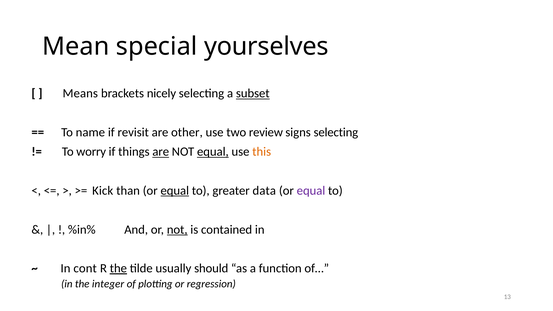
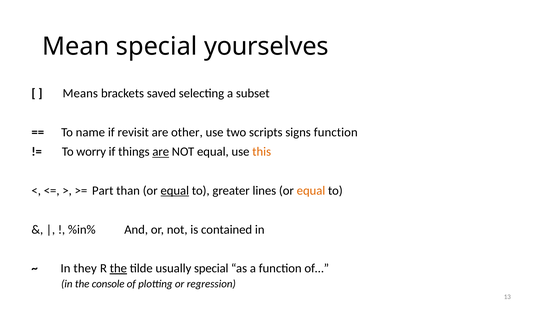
nicely: nicely -> saved
subset underline: present -> none
review: review -> scripts
signs selecting: selecting -> function
equal at (213, 152) underline: present -> none
Kick: Kick -> Part
data: data -> lines
equal at (311, 191) colour: purple -> orange
not at (177, 230) underline: present -> none
cont: cont -> they
usually should: should -> special
integer: integer -> console
